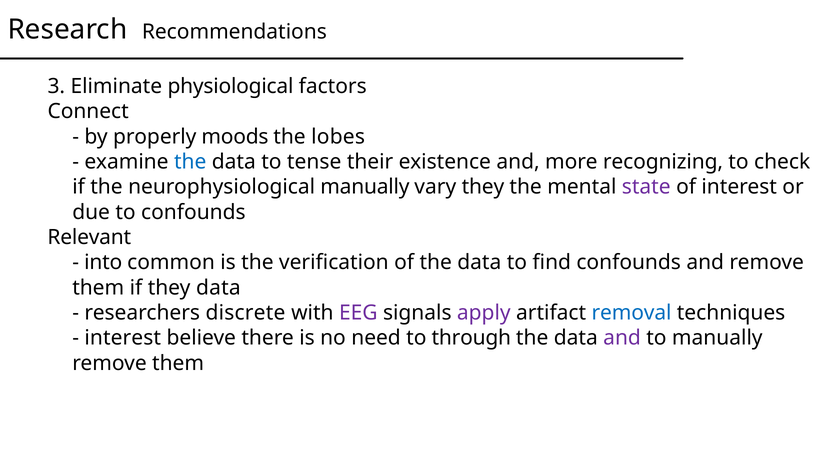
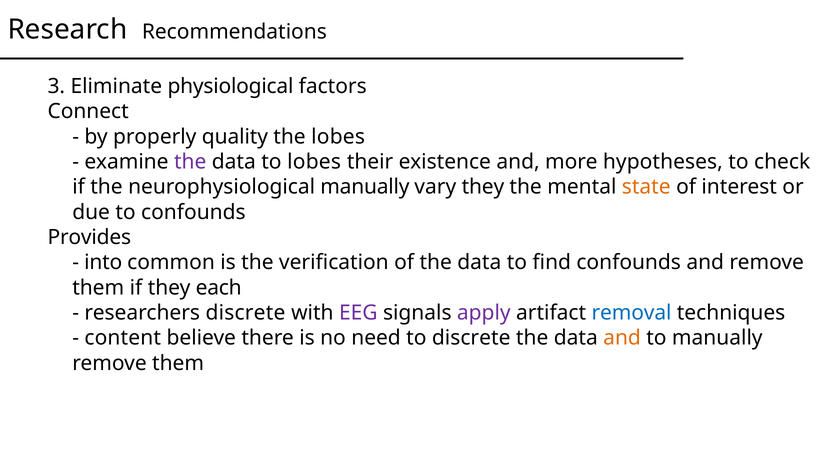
moods: moods -> quality
the at (190, 162) colour: blue -> purple
to tense: tense -> lobes
recognizing: recognizing -> hypotheses
state colour: purple -> orange
Relevant: Relevant -> Provides
they data: data -> each
interest at (123, 338): interest -> content
to through: through -> discrete
and at (622, 338) colour: purple -> orange
